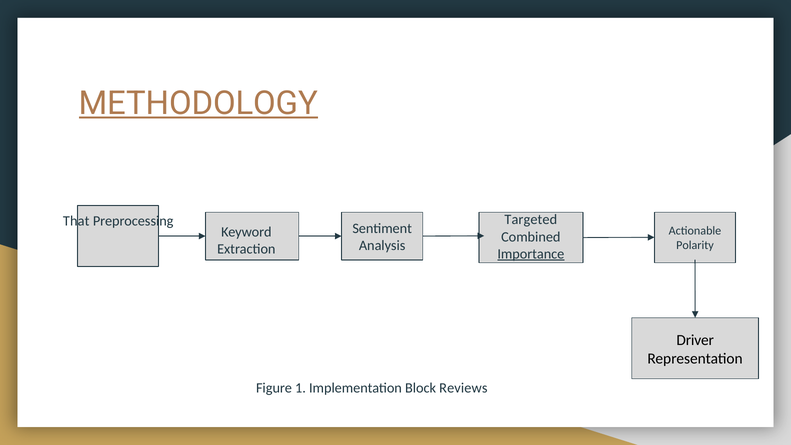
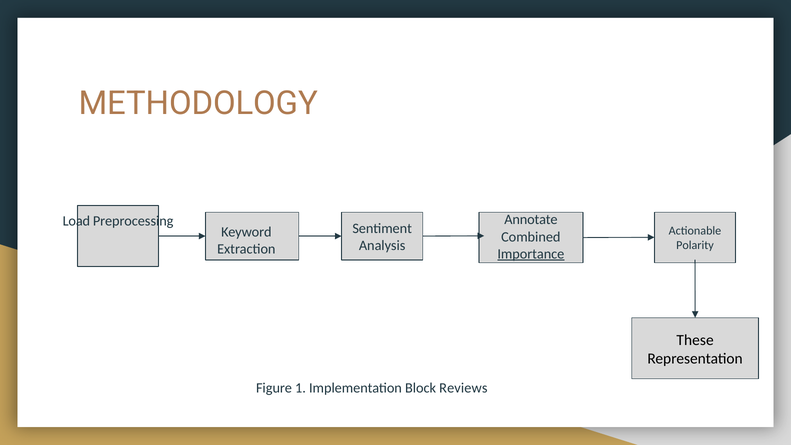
METHODOLOGY underline: present -> none
That: That -> Load
Targeted: Targeted -> Annotate
Driver: Driver -> These
